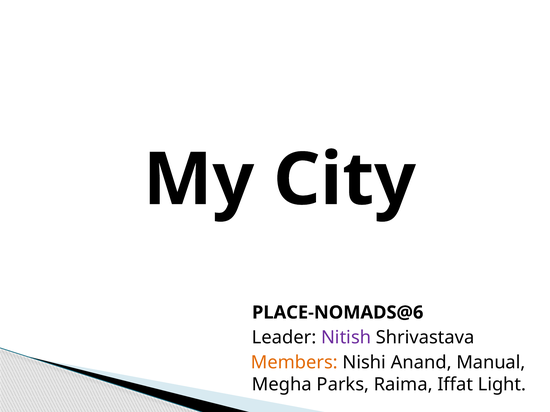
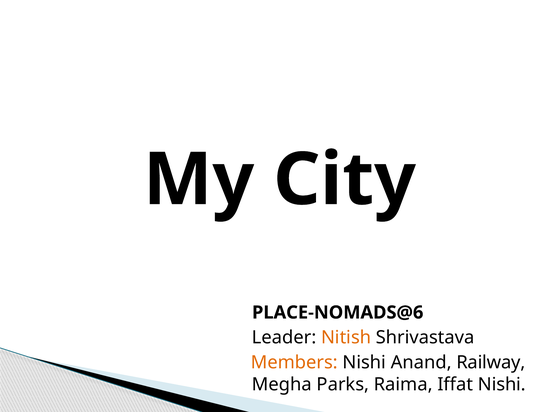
Nitish colour: purple -> orange
Manual: Manual -> Railway
Iffat Light: Light -> Nishi
